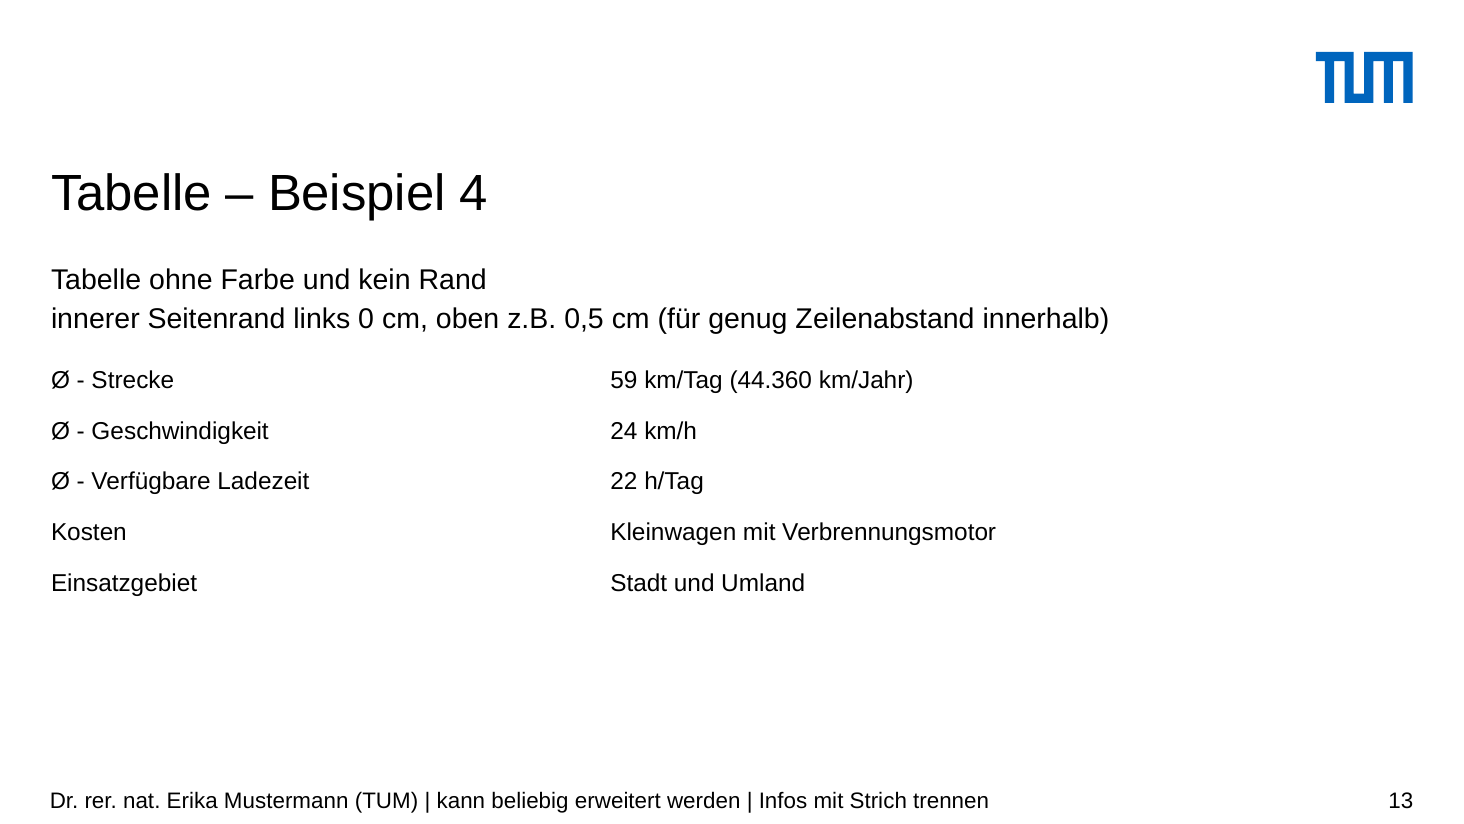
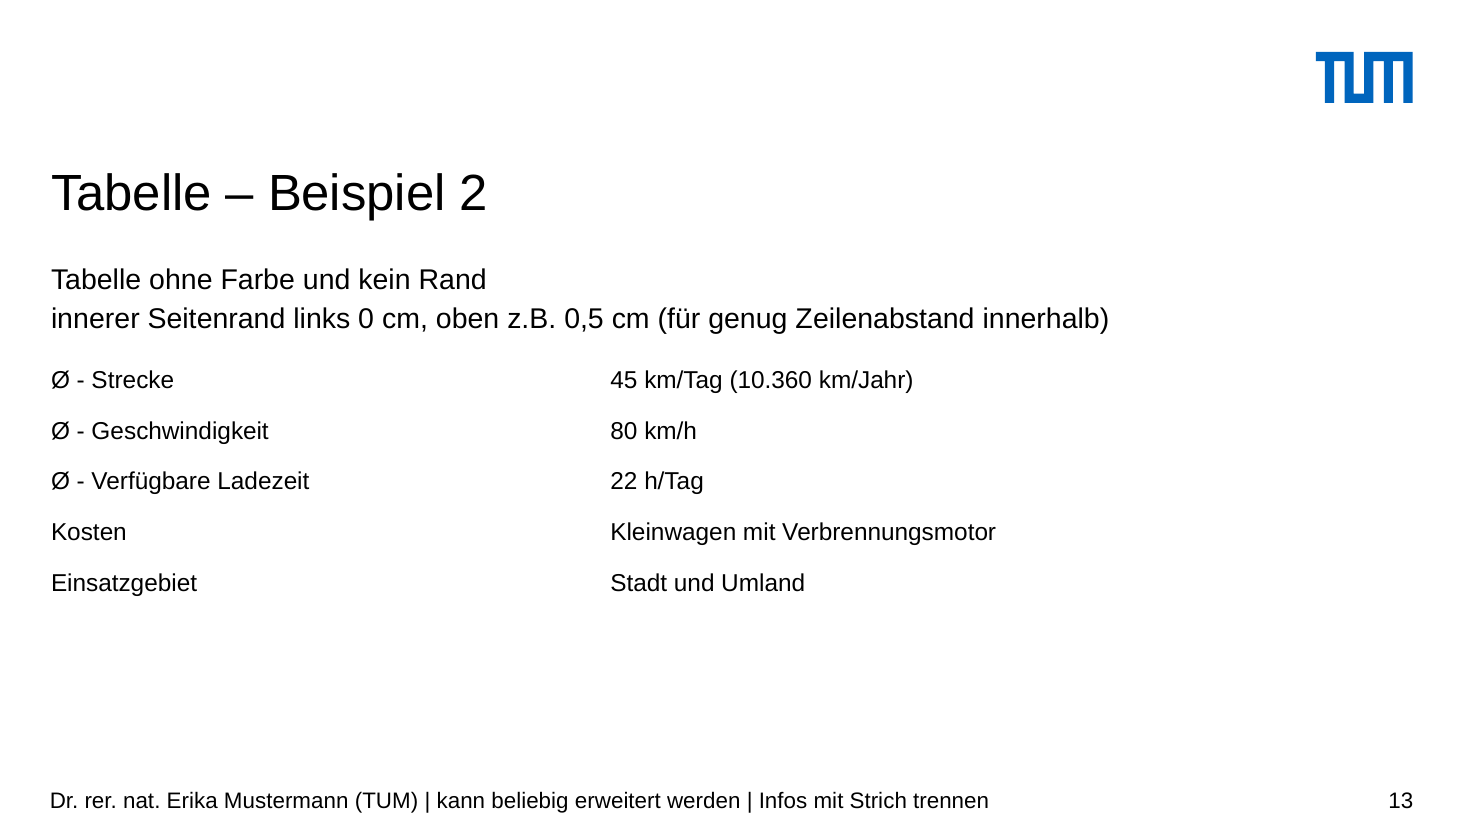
4: 4 -> 2
59: 59 -> 45
44.360: 44.360 -> 10.360
24: 24 -> 80
